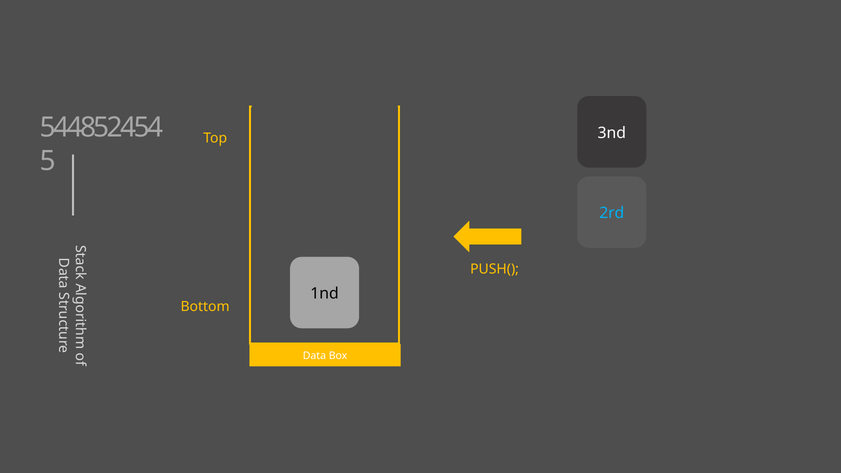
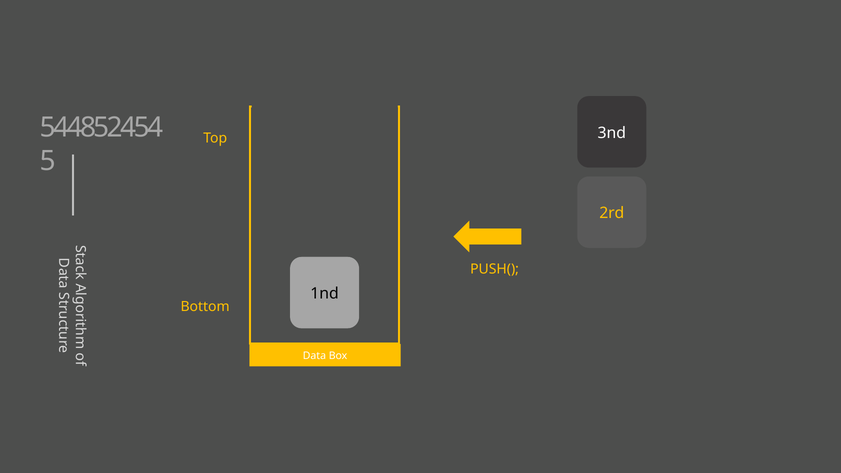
2rd colour: light blue -> yellow
